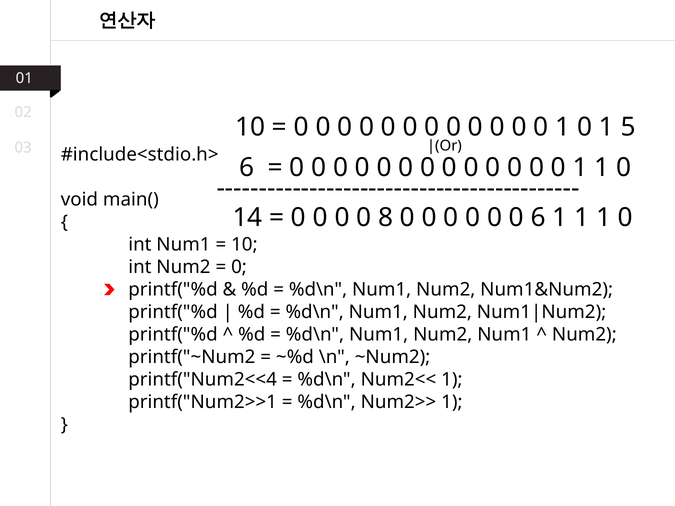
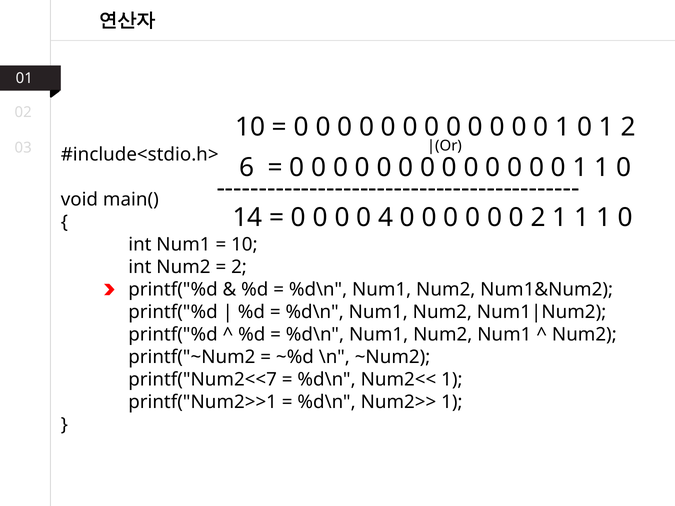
1 5: 5 -> 2
8: 8 -> 4
0 6: 6 -> 2
0 at (239, 267): 0 -> 2
printf("Num2<<4: printf("Num2<<4 -> printf("Num2<<7
